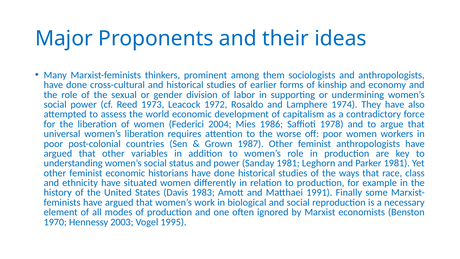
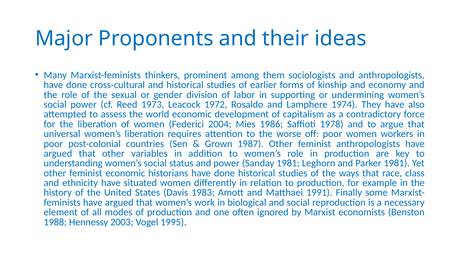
1970: 1970 -> 1988
